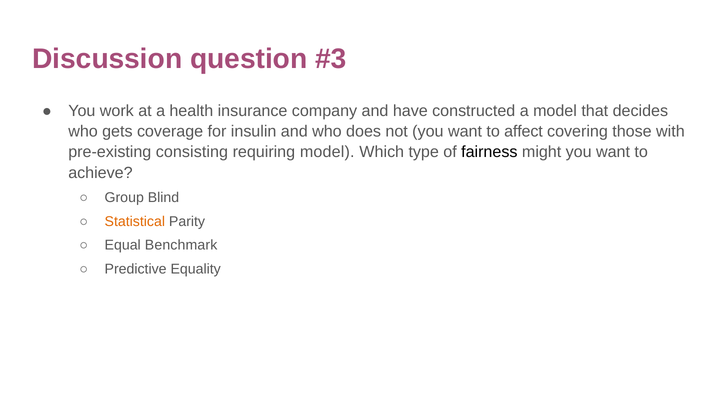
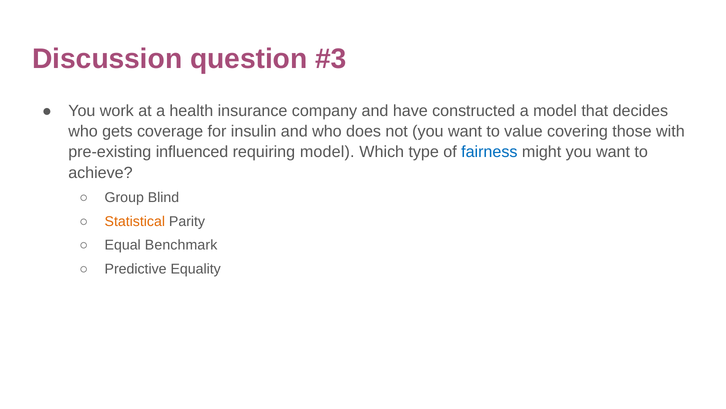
affect: affect -> value
consisting: consisting -> influenced
fairness colour: black -> blue
